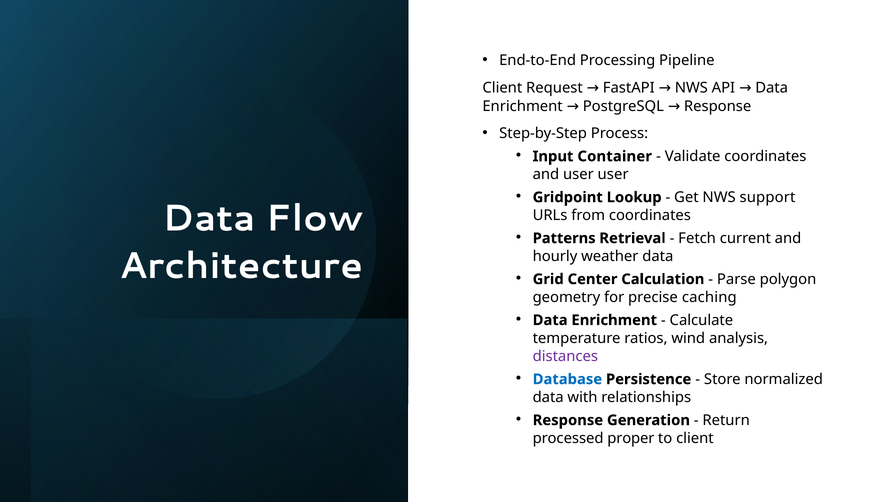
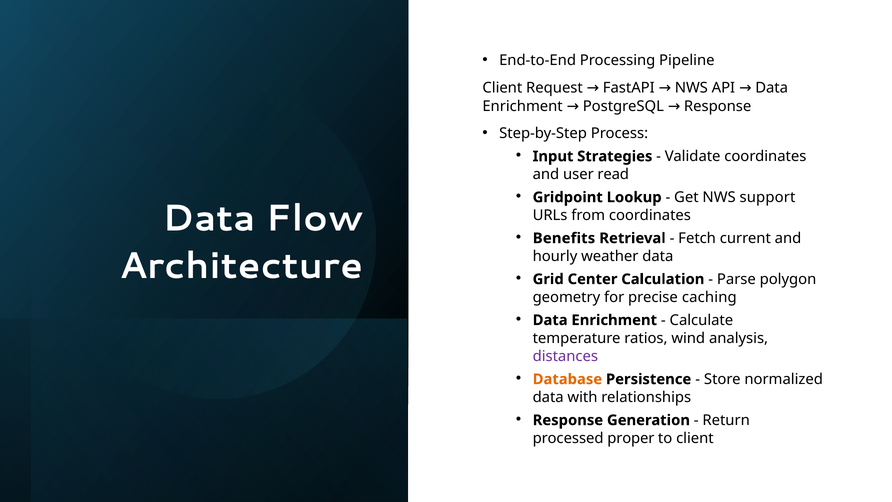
Container: Container -> Strategies
user user: user -> read
Patterns: Patterns -> Benefits
Database colour: blue -> orange
